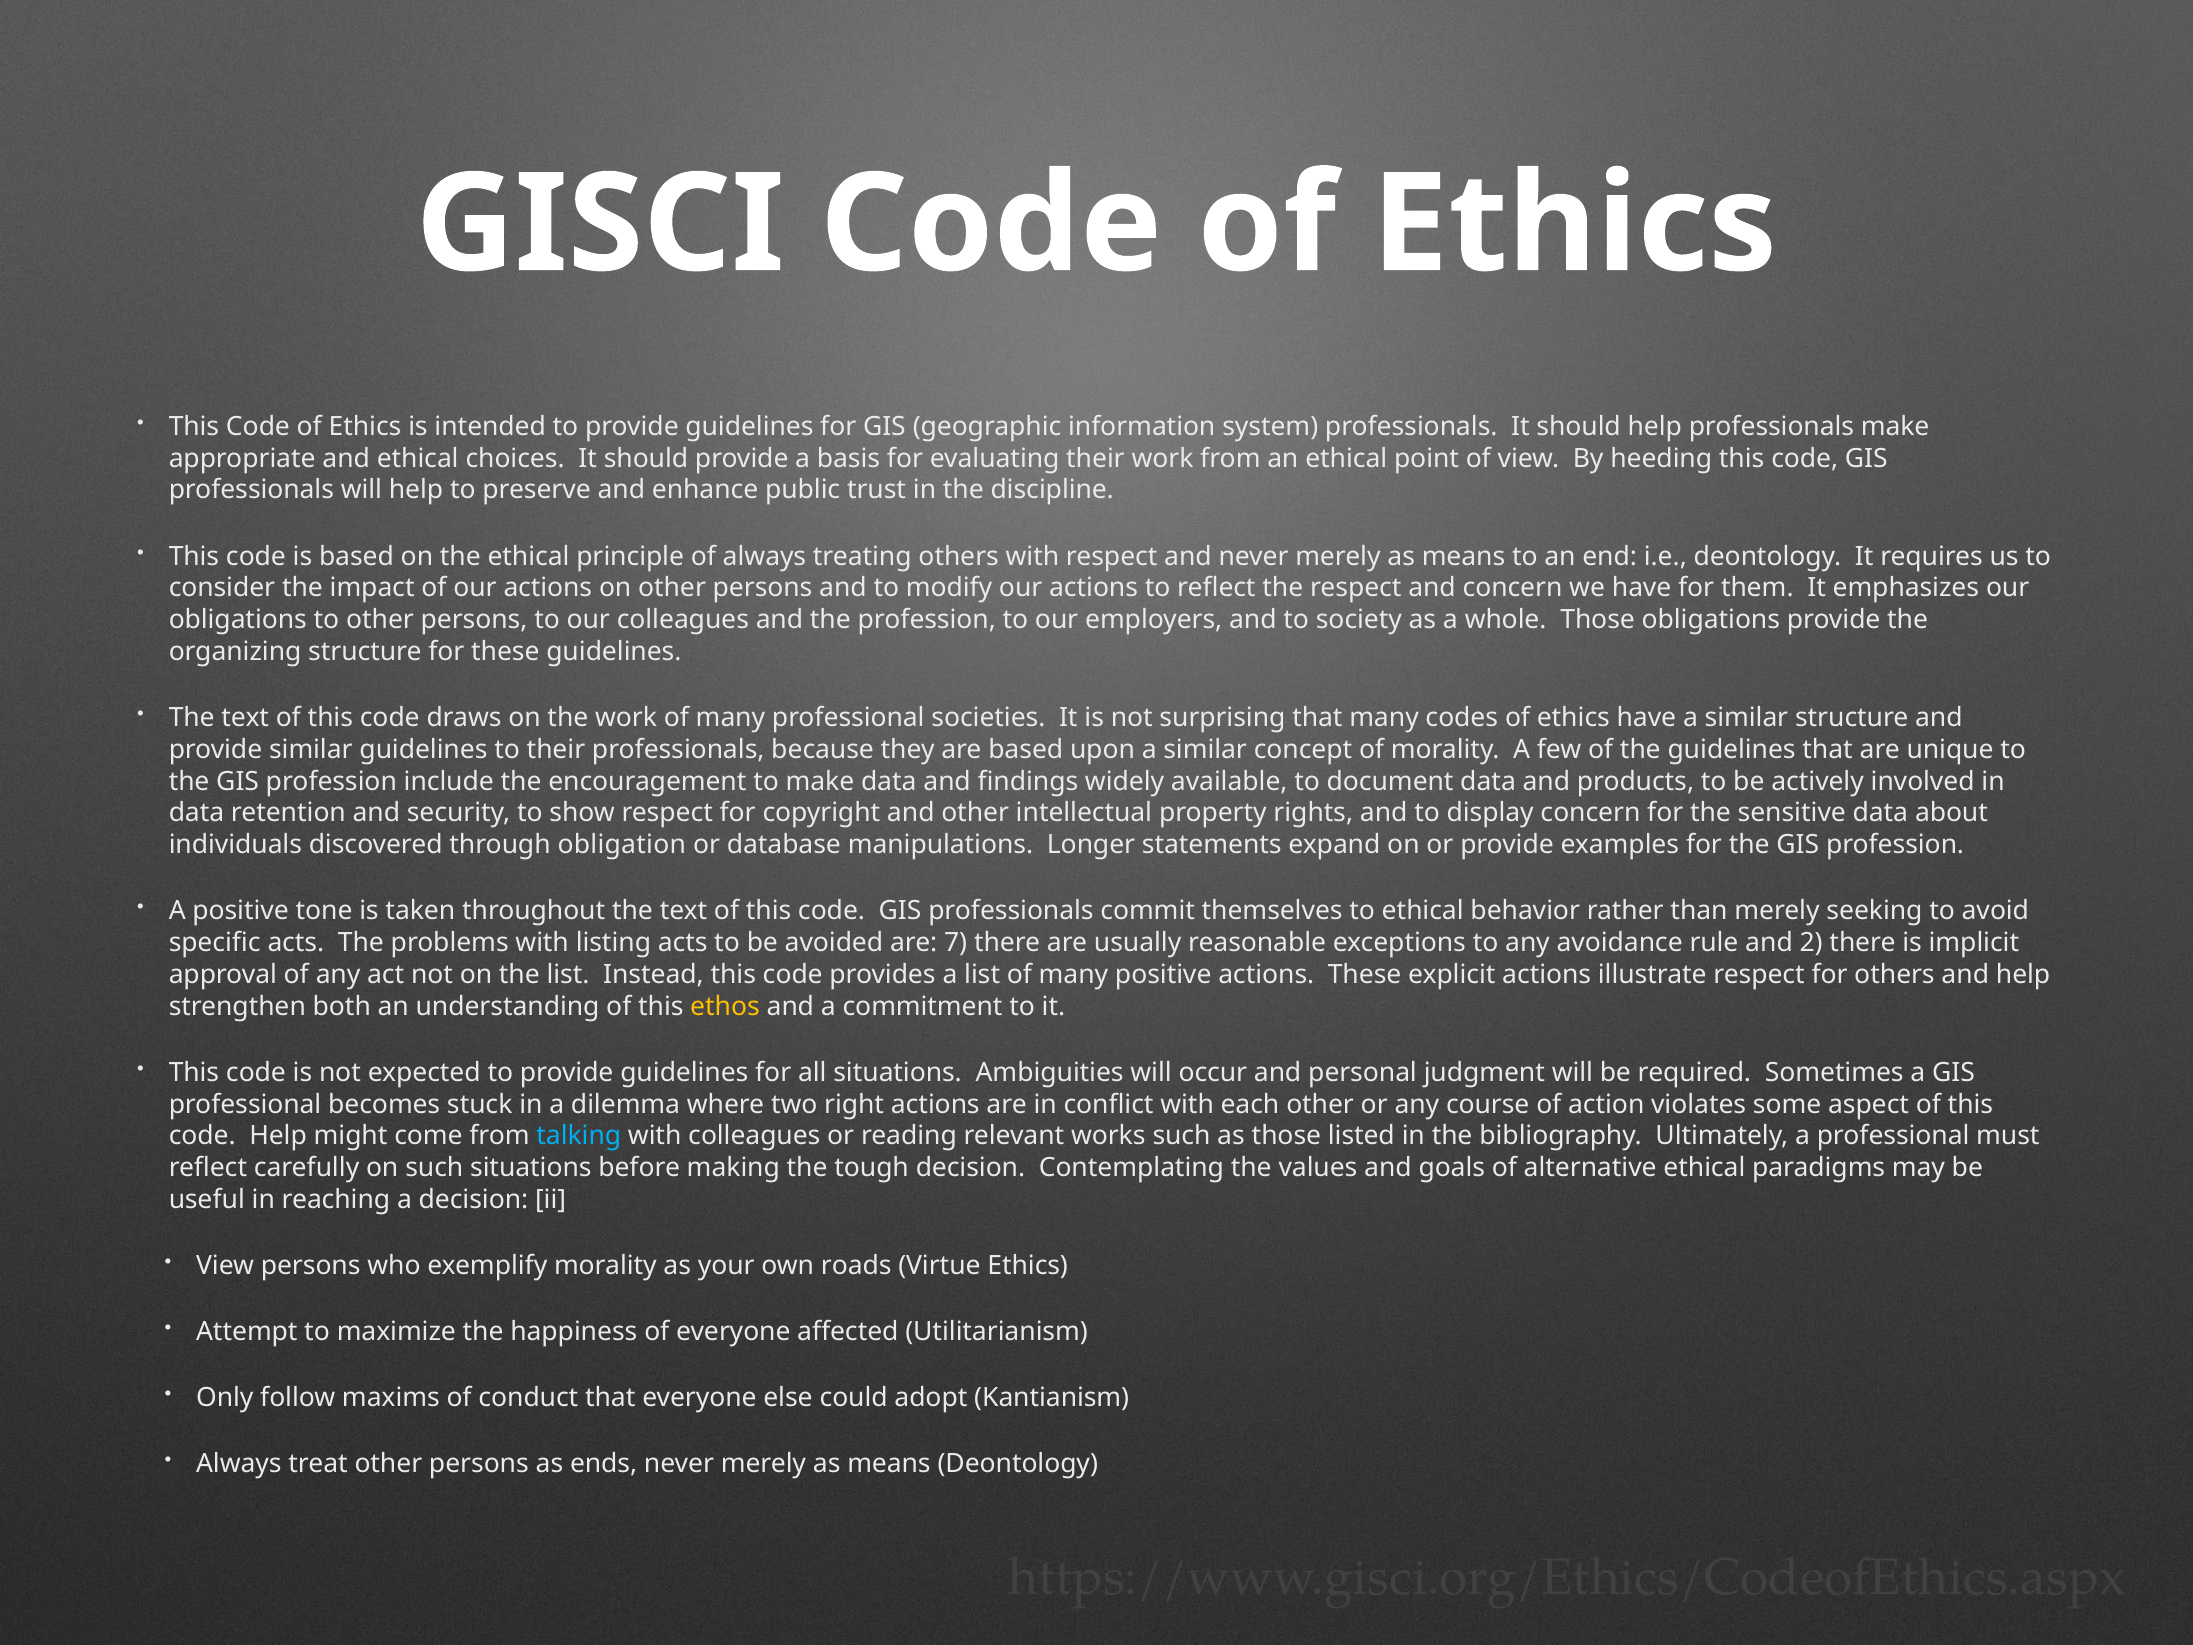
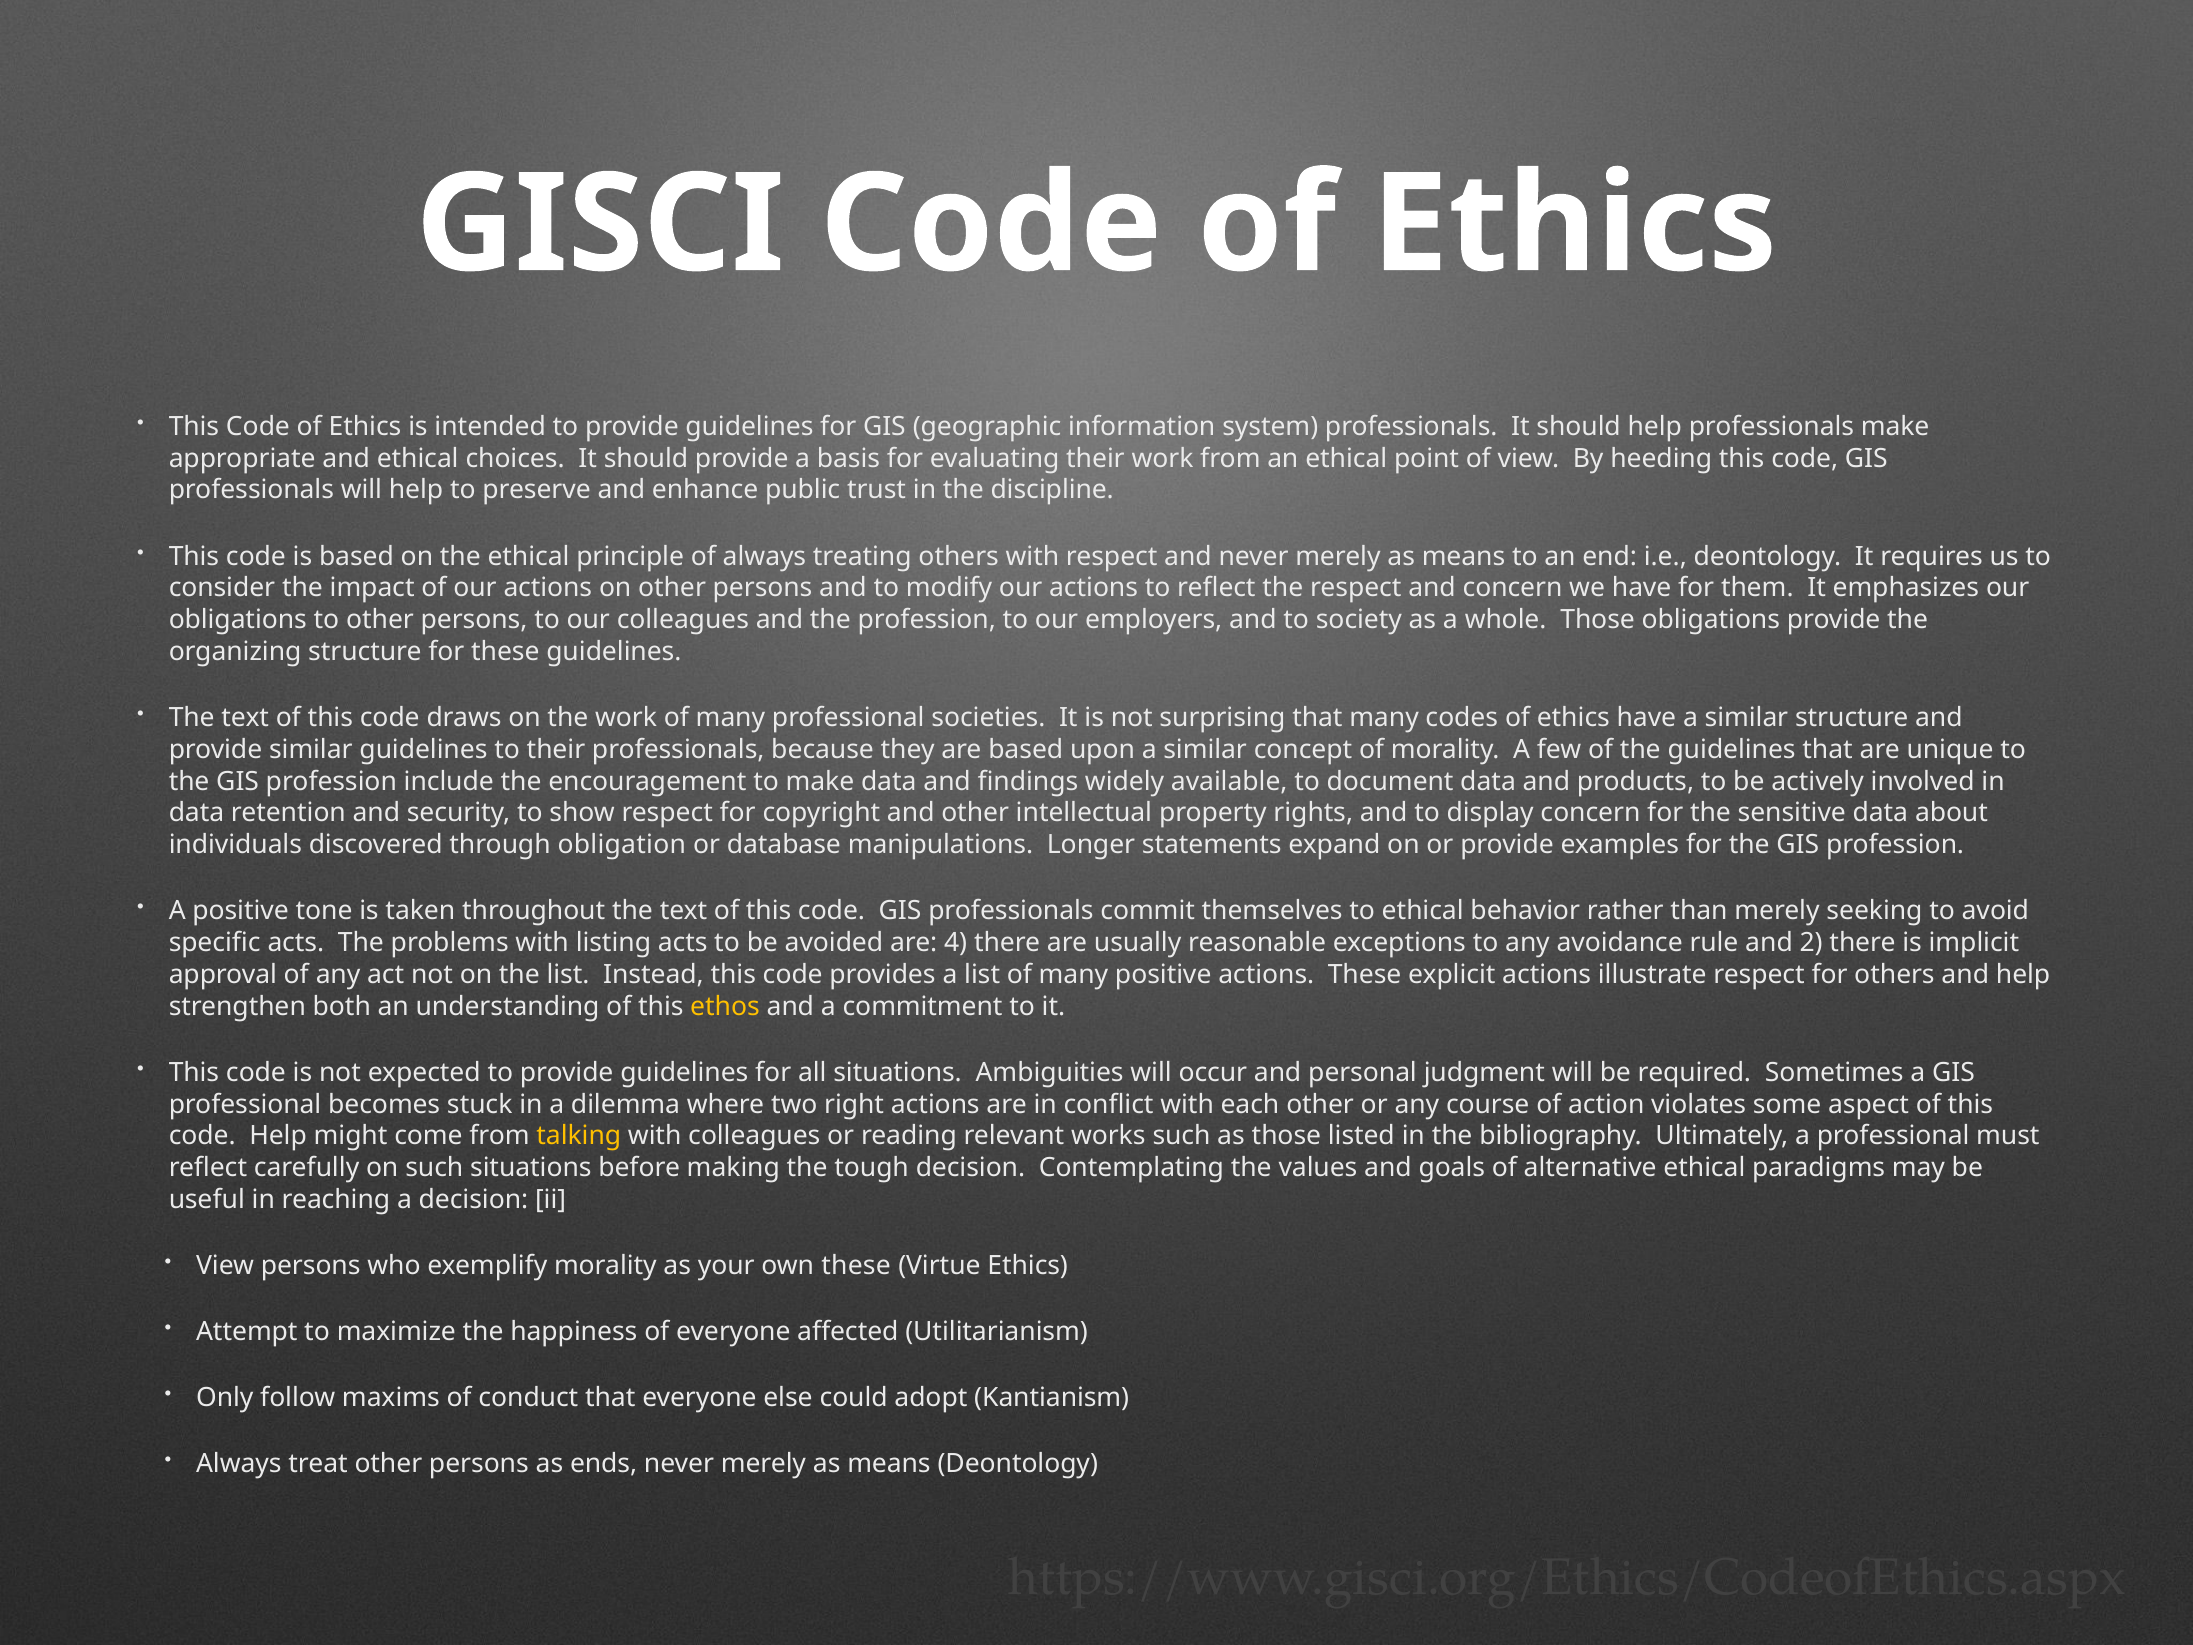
7: 7 -> 4
talking colour: light blue -> yellow
own roads: roads -> these
